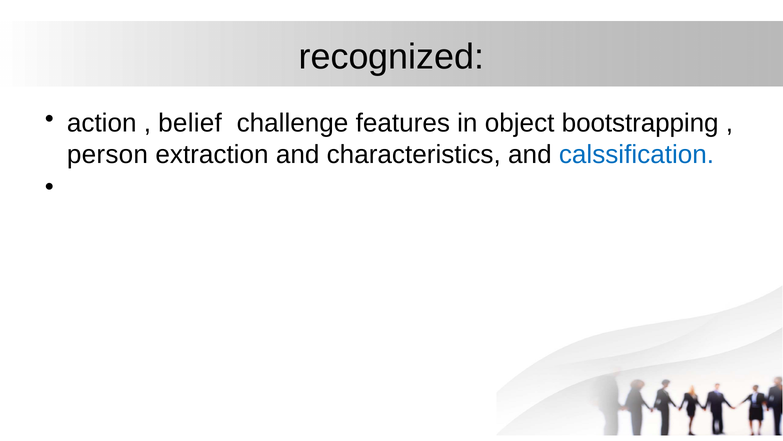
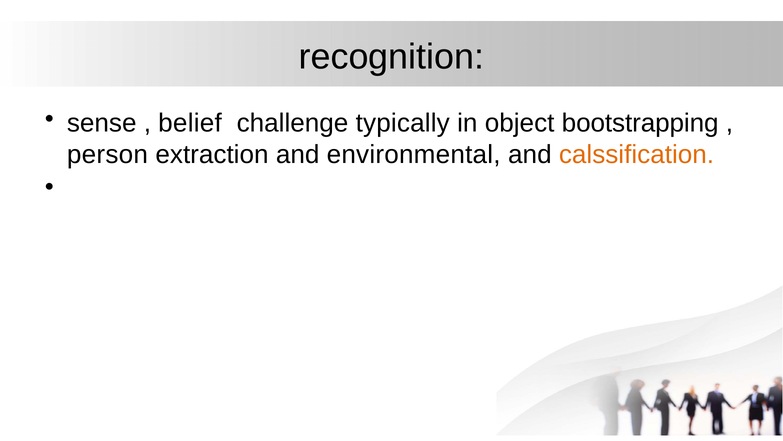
recognized: recognized -> recognition
action: action -> sense
features: features -> typically
characteristics: characteristics -> environmental
calssification colour: blue -> orange
